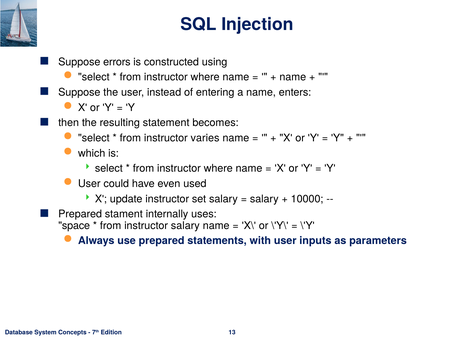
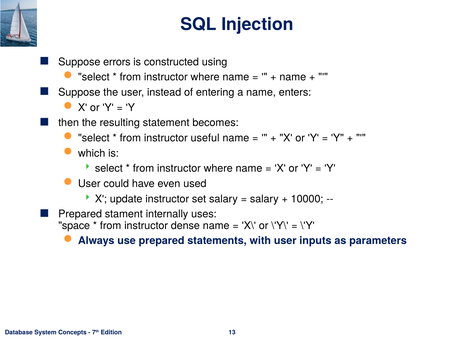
varies: varies -> useful
instructor salary: salary -> dense
